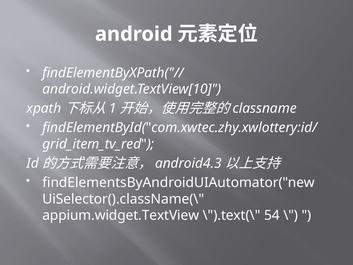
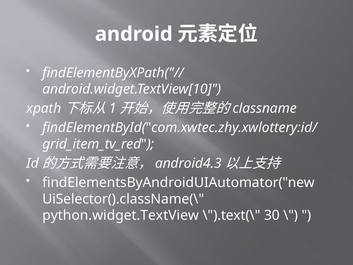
appium.widget.TextView: appium.widget.TextView -> python.widget.TextView
54: 54 -> 30
